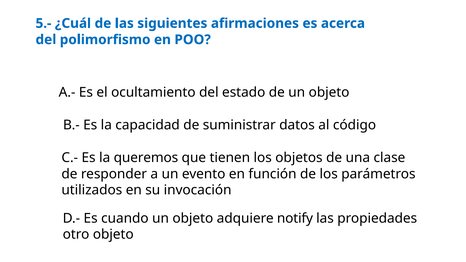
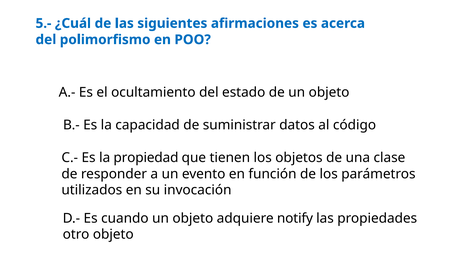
queremos: queremos -> propiedad
